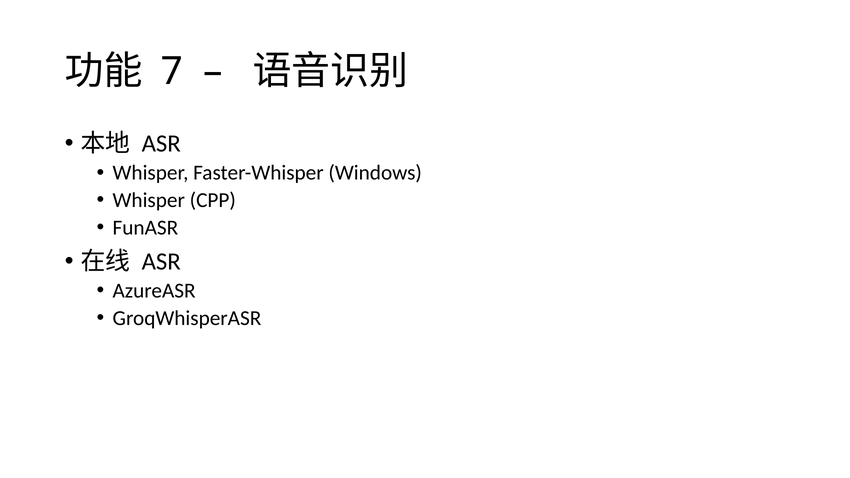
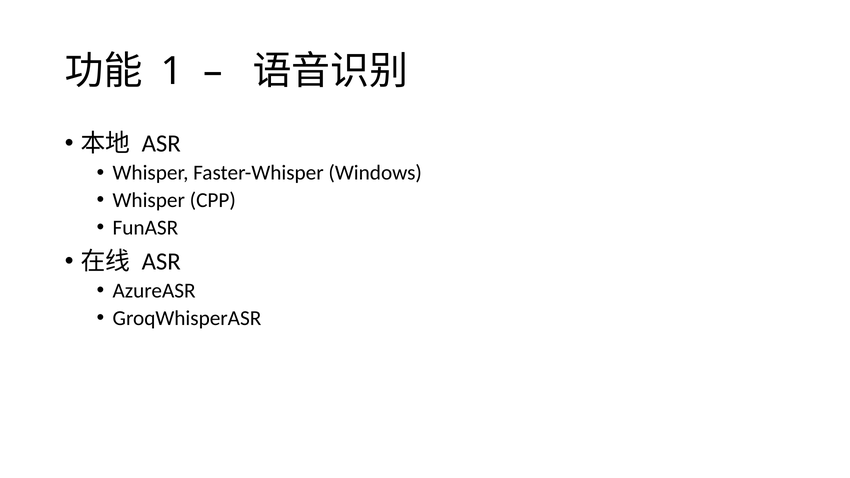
7: 7 -> 1
